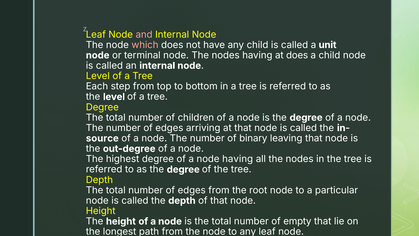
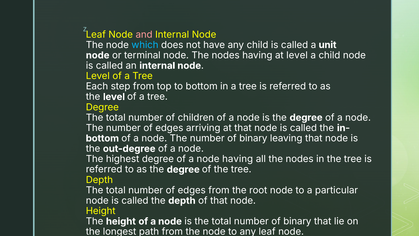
which colour: pink -> light blue
at does: does -> level
source at (102, 138): source -> bottom
total number of empty: empty -> binary
